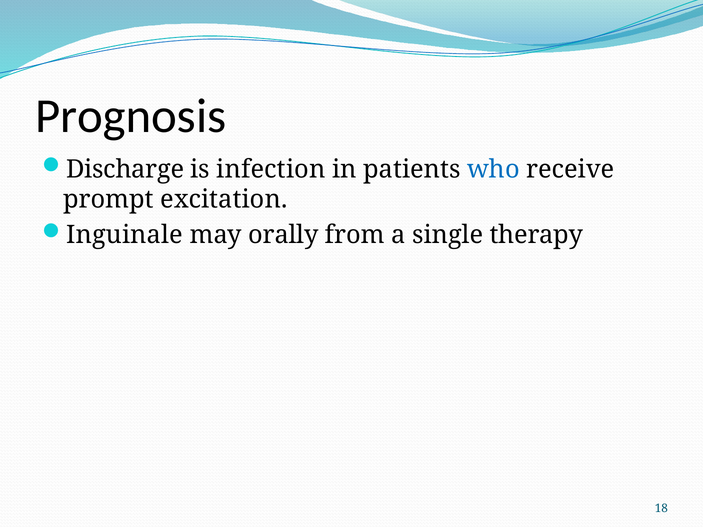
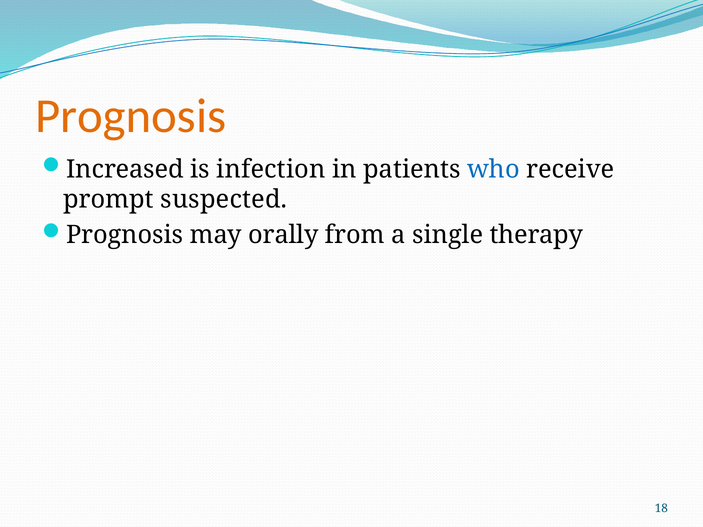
Prognosis at (131, 116) colour: black -> orange
Discharge: Discharge -> Increased
excitation: excitation -> suspected
Inguinale at (125, 235): Inguinale -> Prognosis
